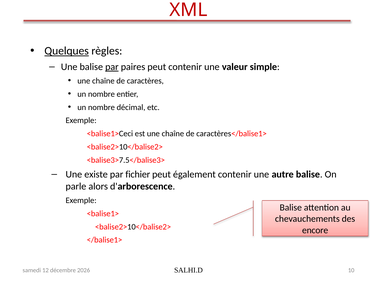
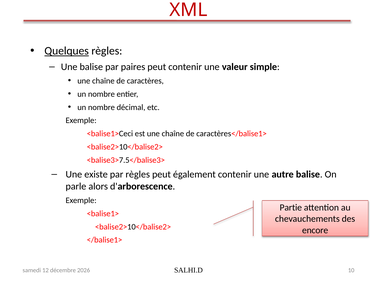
par at (112, 67) underline: present -> none
par fichier: fichier -> règles
Balise at (291, 207): Balise -> Partie
